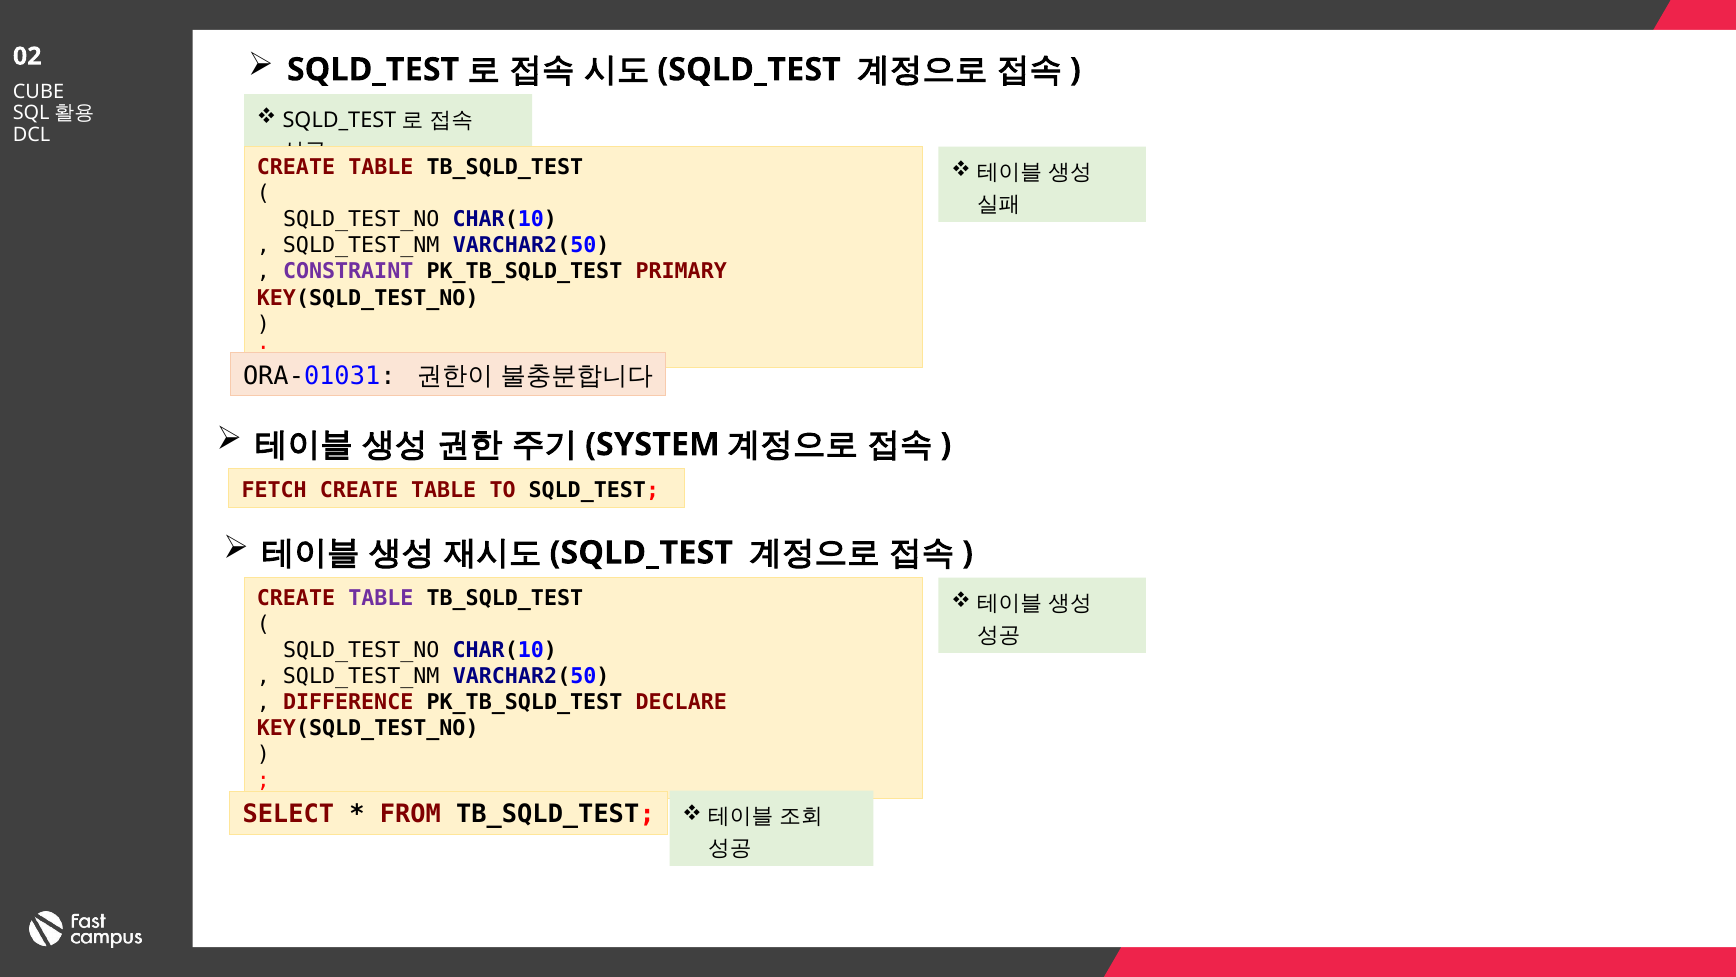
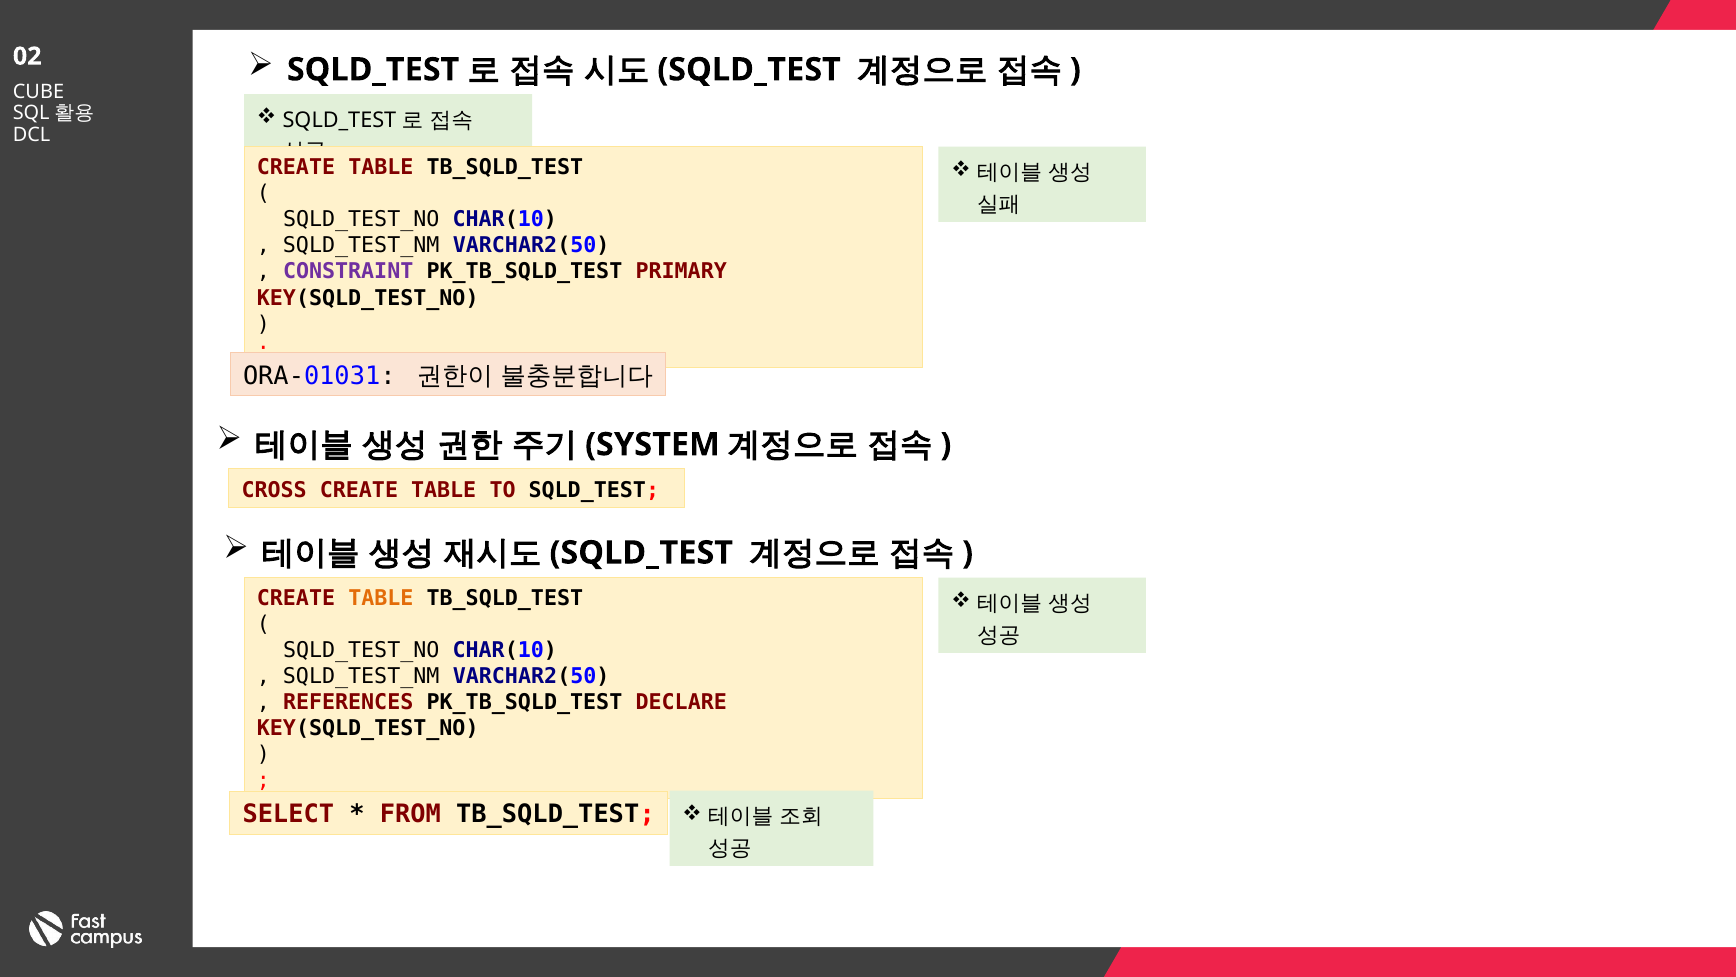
FETCH: FETCH -> CROSS
TABLE at (381, 598) colour: purple -> orange
DIFFERENCE: DIFFERENCE -> REFERENCES
